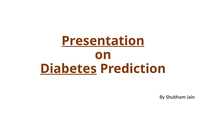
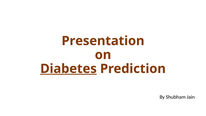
Presentation underline: present -> none
